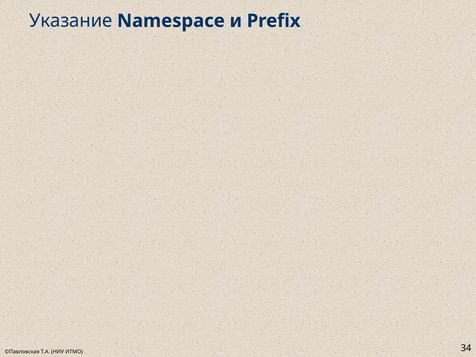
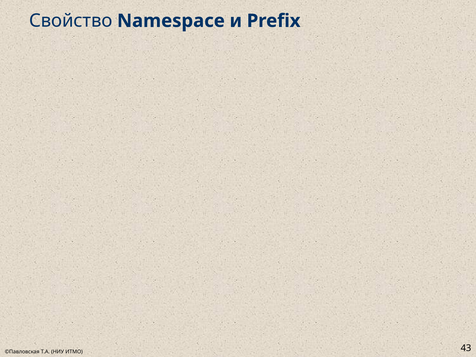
Указание: Указание -> Свойство
34: 34 -> 43
